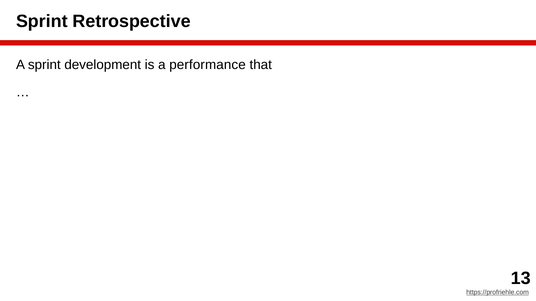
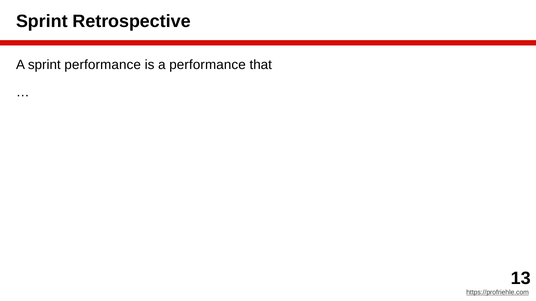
sprint development: development -> performance
